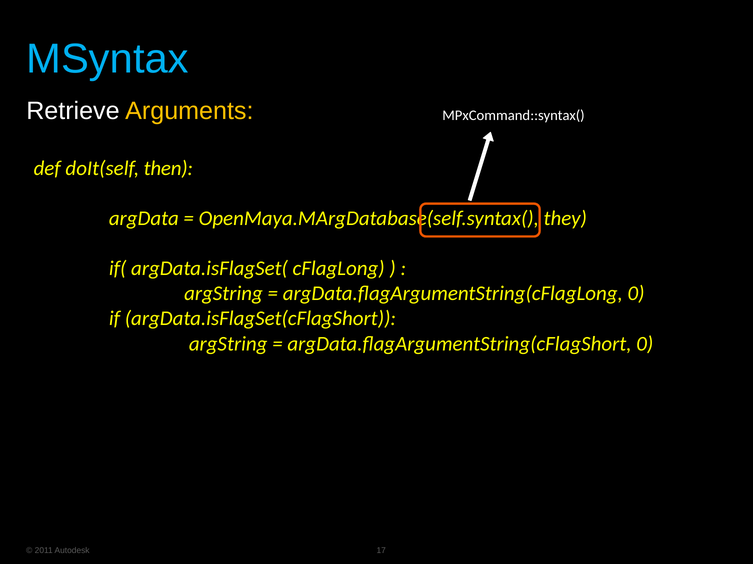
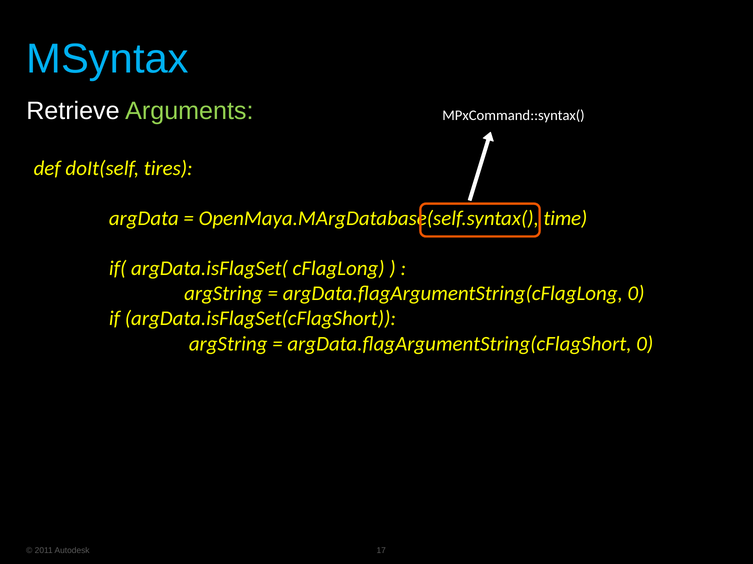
Arguments colour: yellow -> light green
then: then -> tires
they: they -> time
